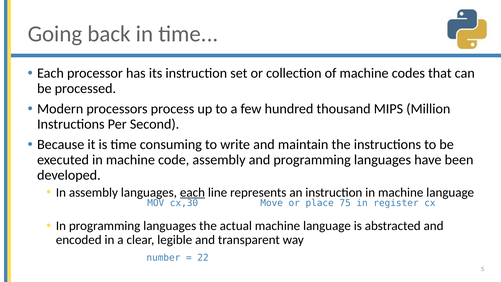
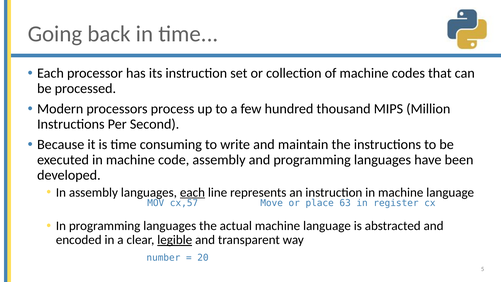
cx,30: cx,30 -> cx,57
75: 75 -> 63
legible underline: none -> present
22: 22 -> 20
